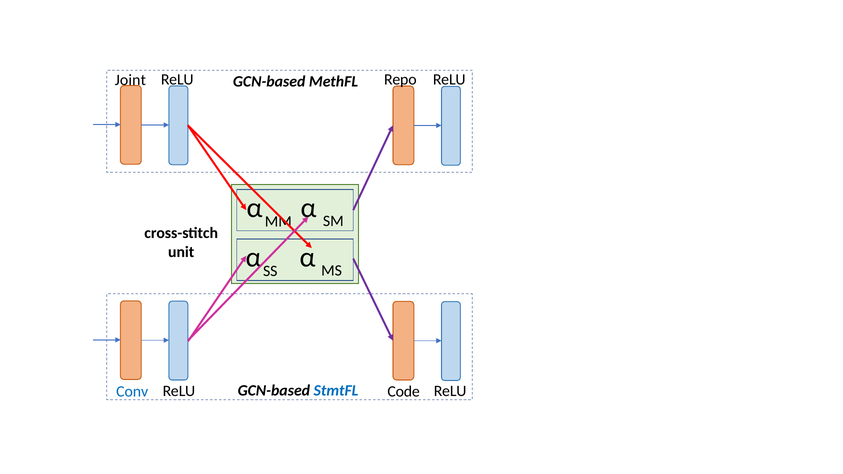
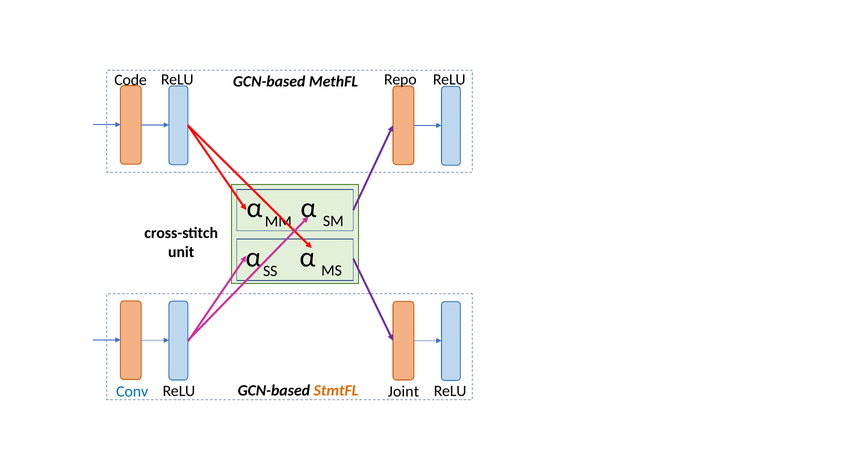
Joint: Joint -> Code
StmtFL colour: blue -> orange
Code: Code -> Joint
